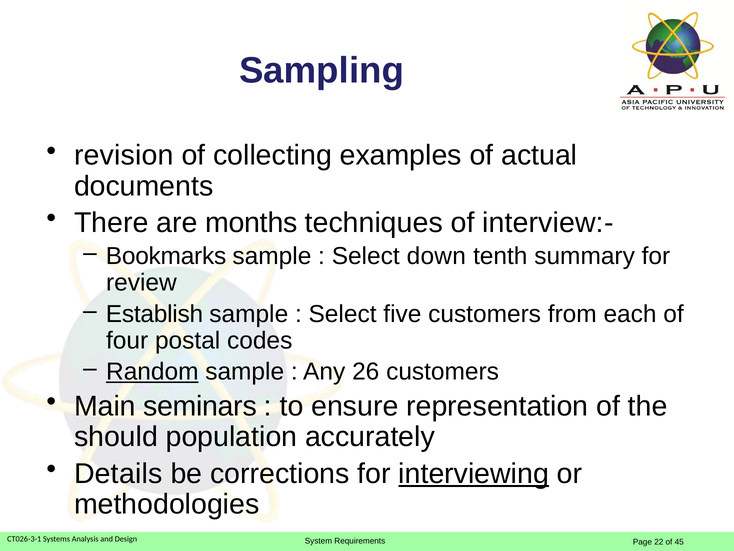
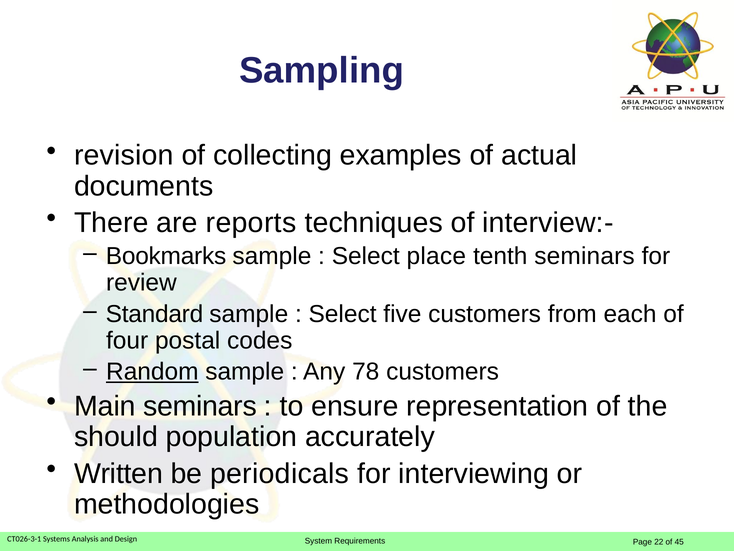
months: months -> reports
down: down -> place
tenth summary: summary -> seminars
Establish: Establish -> Standard
26: 26 -> 78
Details: Details -> Written
corrections: corrections -> periodicals
interviewing underline: present -> none
